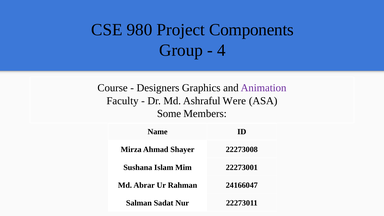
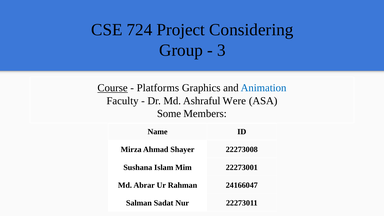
980: 980 -> 724
Components: Components -> Considering
4: 4 -> 3
Course underline: none -> present
Designers: Designers -> Platforms
Animation colour: purple -> blue
